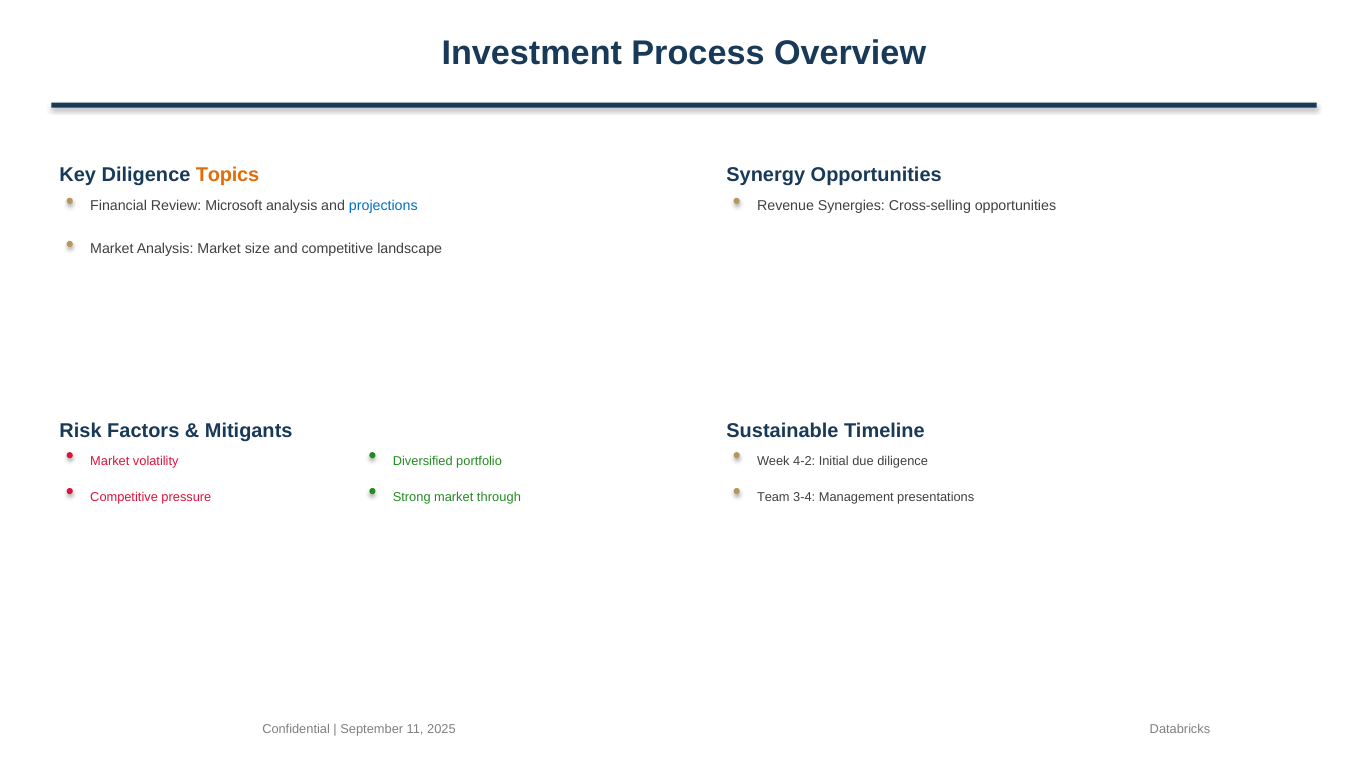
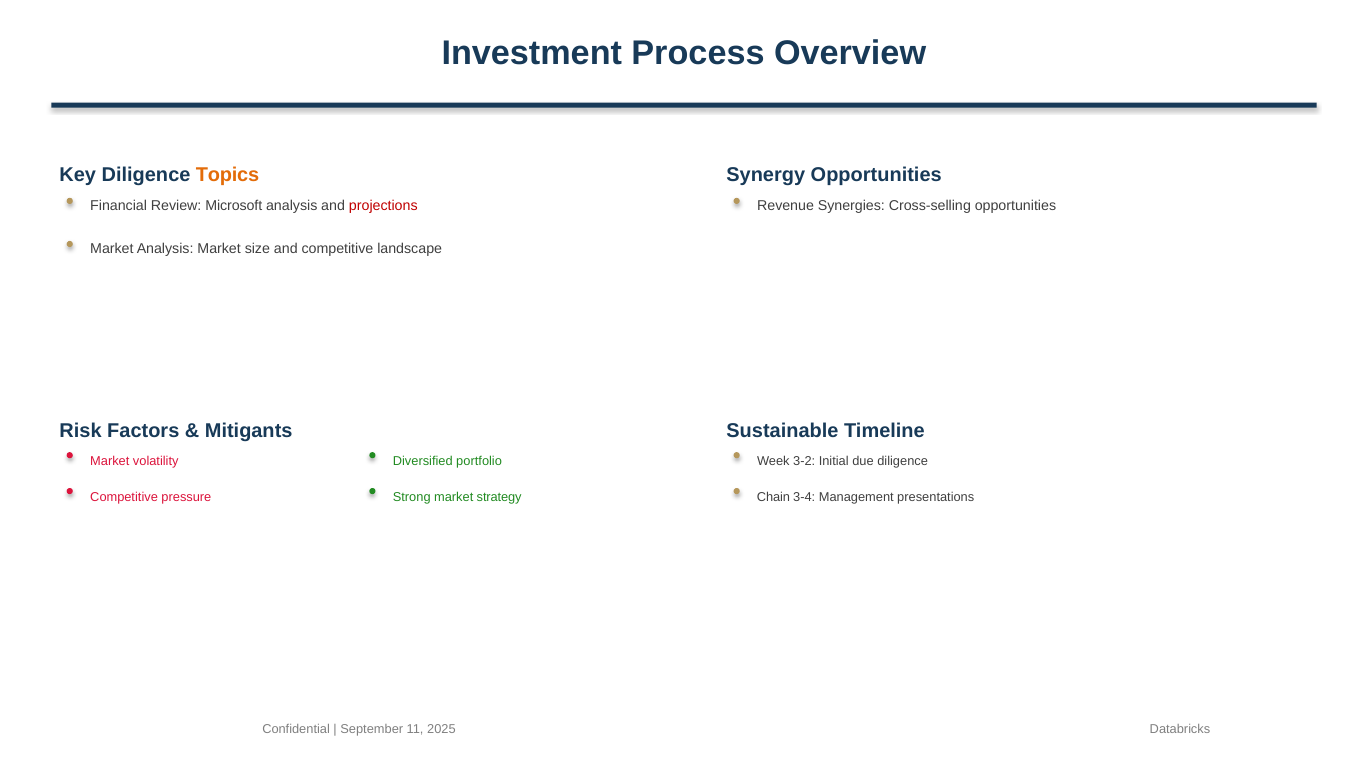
projections colour: blue -> red
4-2: 4-2 -> 3-2
through: through -> strategy
Team: Team -> Chain
